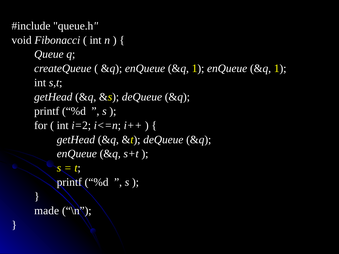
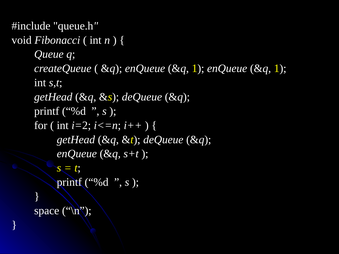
made: made -> space
